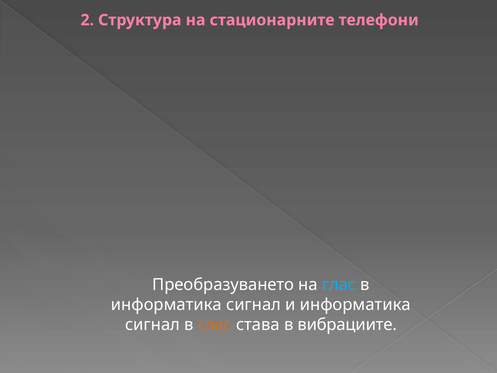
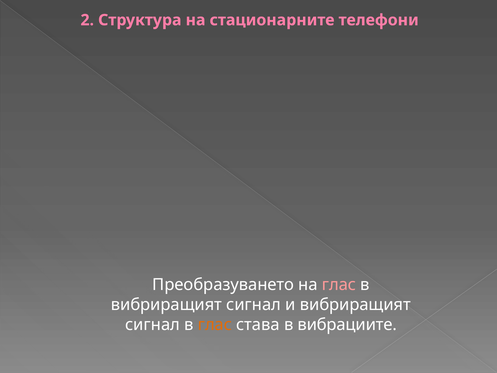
глас at (339, 285) colour: light blue -> pink
информатика at (166, 304): информатика -> вибриращият
и информатика: информатика -> вибриращият
